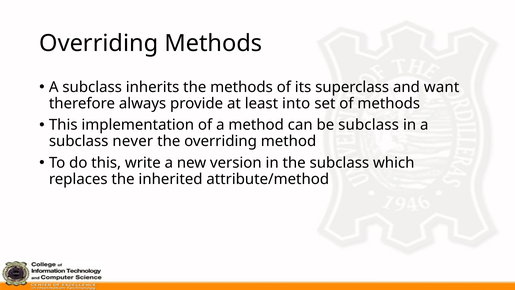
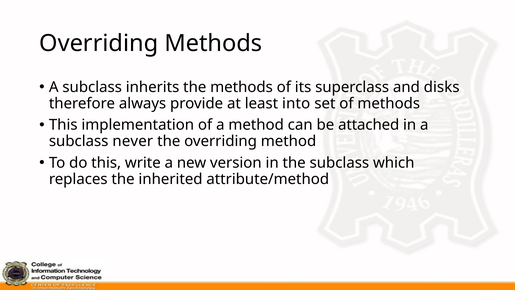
want: want -> disks
be subclass: subclass -> attached
